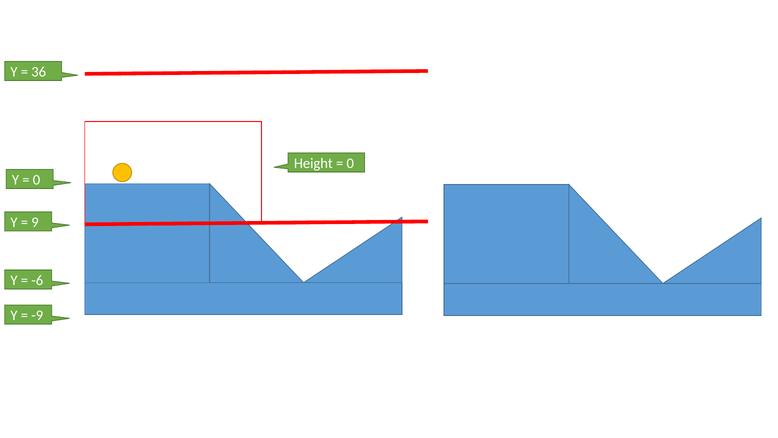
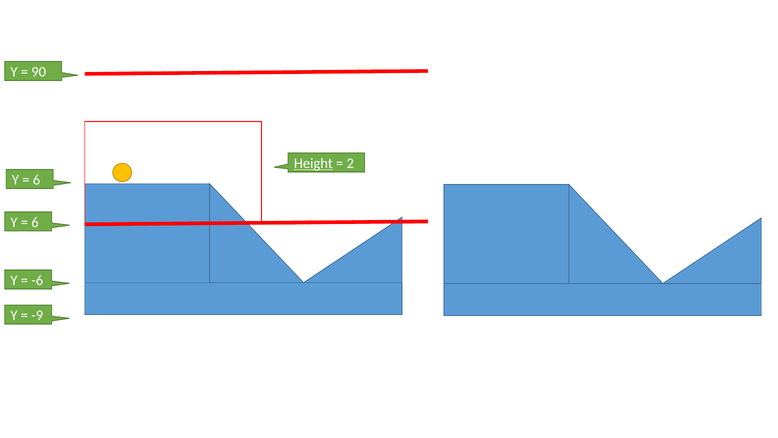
36: 36 -> 90
Height underline: none -> present
0 at (350, 163): 0 -> 2
0 at (37, 180): 0 -> 6
9 at (35, 222): 9 -> 6
